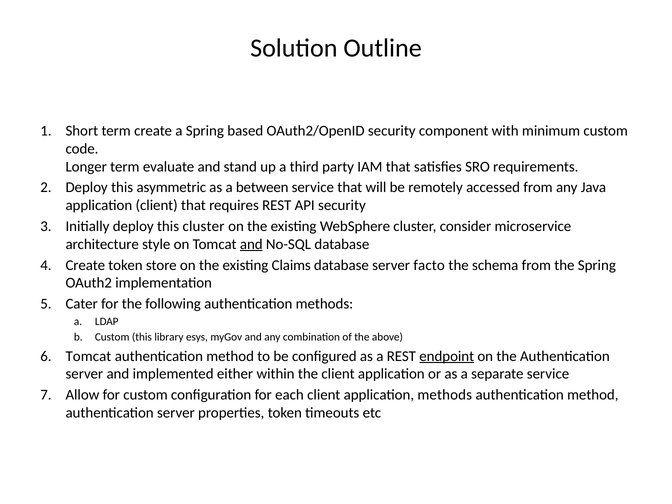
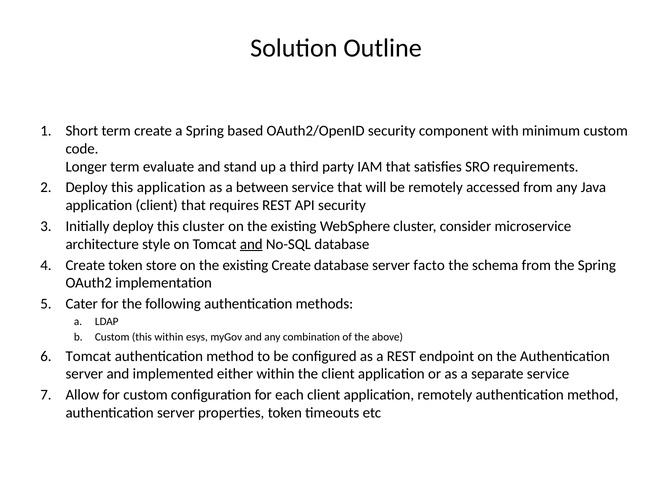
this asymmetric: asymmetric -> application
existing Claims: Claims -> Create
this library: library -> within
endpoint underline: present -> none
application methods: methods -> remotely
